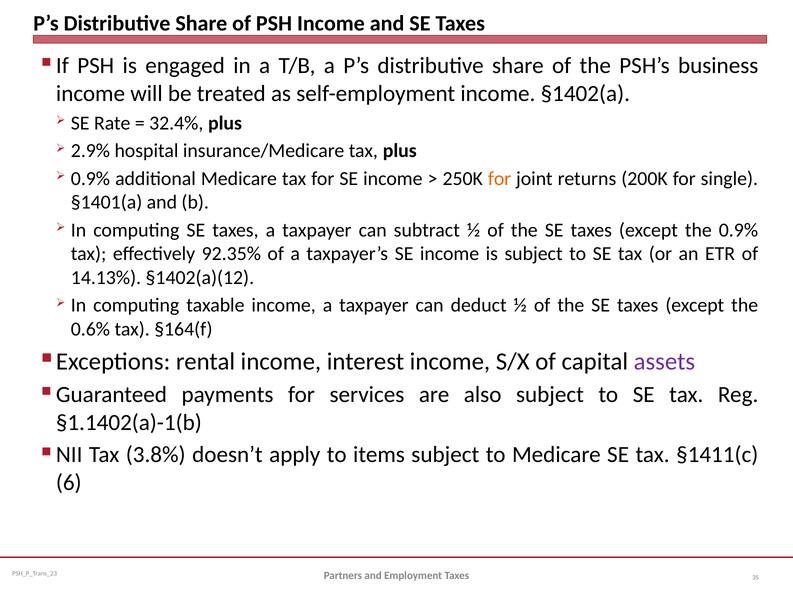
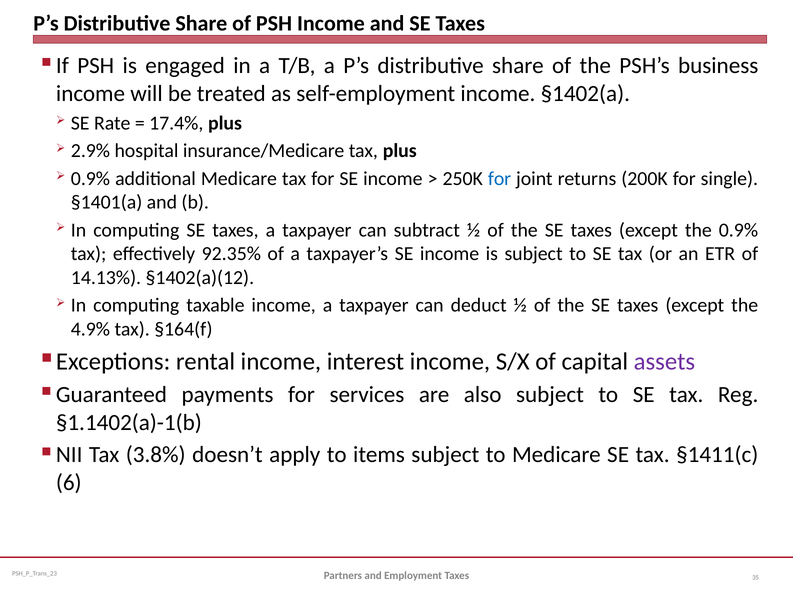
32.4%: 32.4% -> 17.4%
for at (500, 178) colour: orange -> blue
0.6%: 0.6% -> 4.9%
